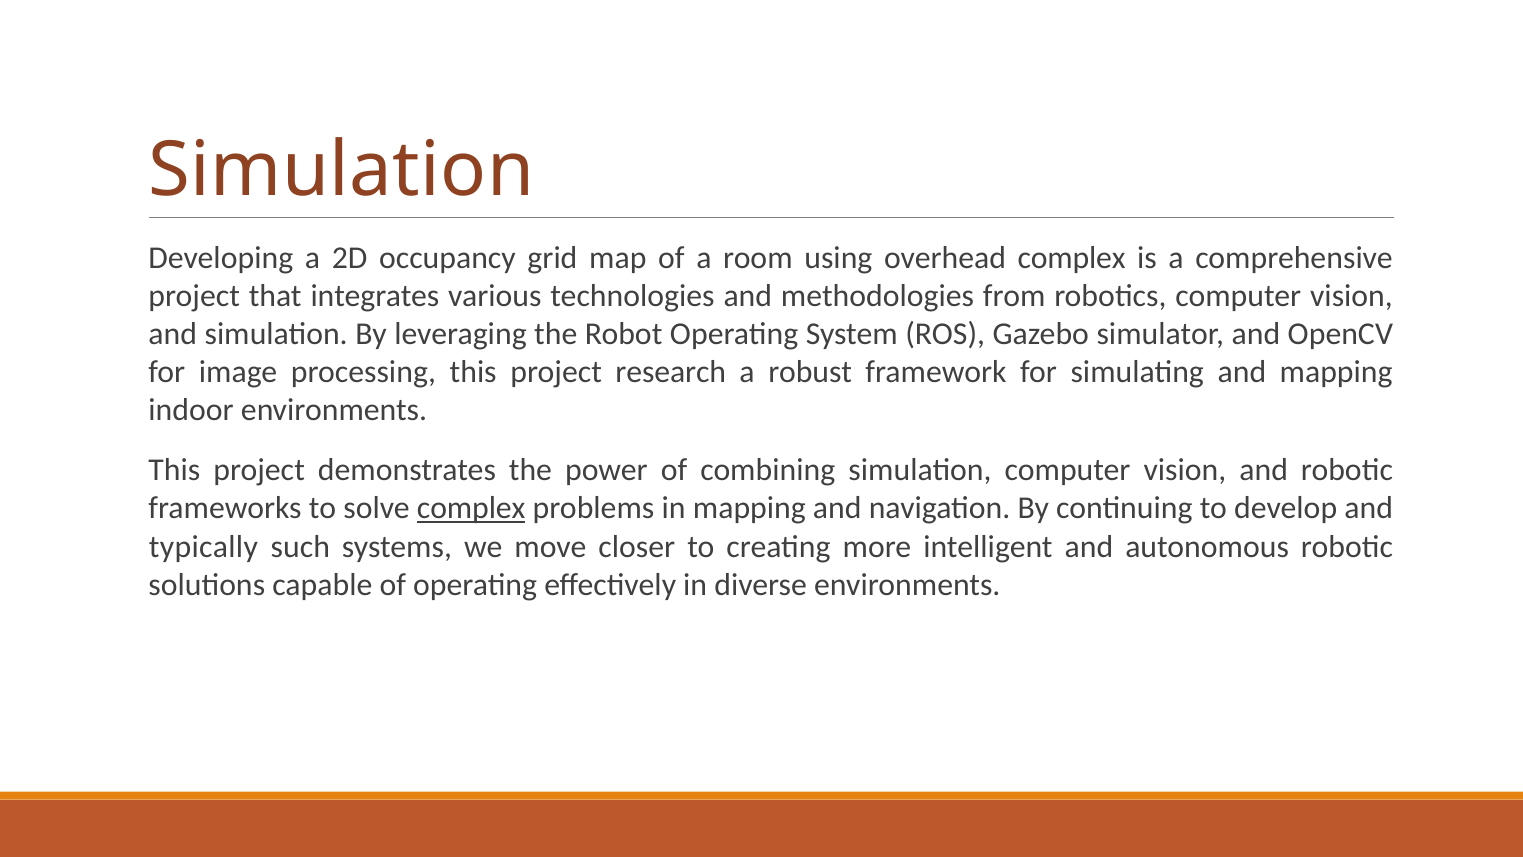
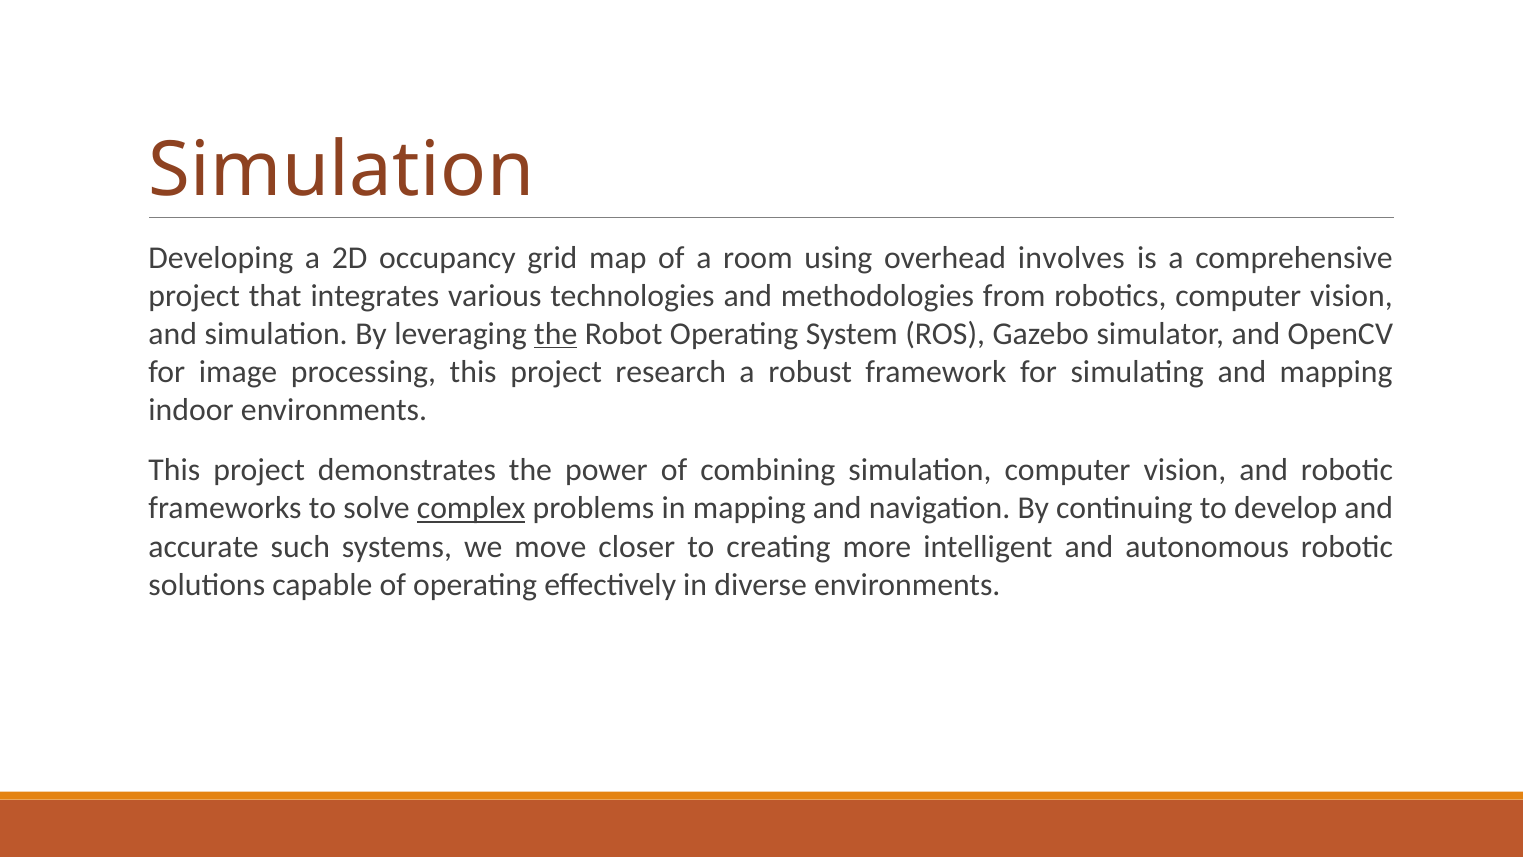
overhead complex: complex -> involves
the at (556, 334) underline: none -> present
typically: typically -> accurate
